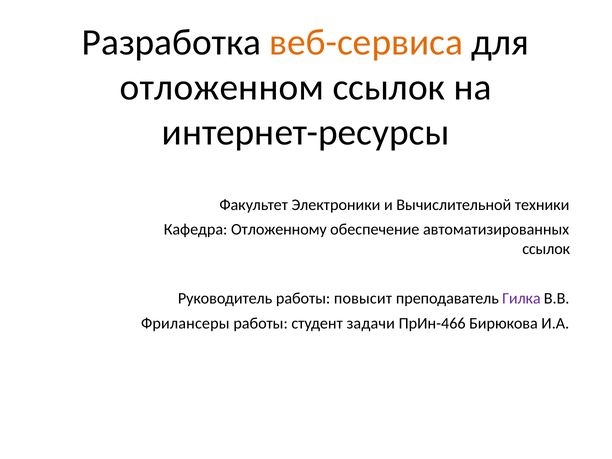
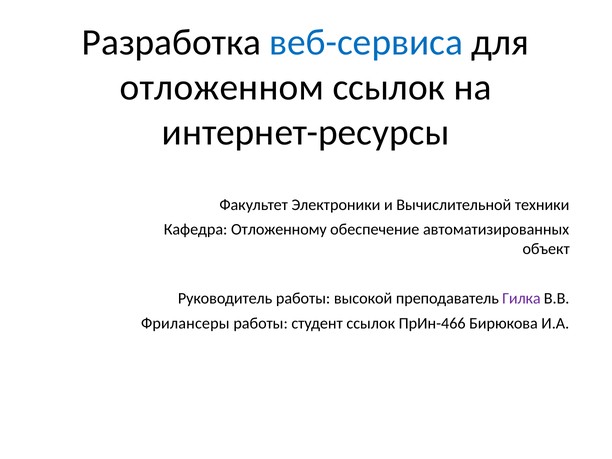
веб-сервиса colour: orange -> blue
ссылок at (546, 249): ссылок -> объект
повысит: повысит -> высокой
студент задачи: задачи -> ссылок
